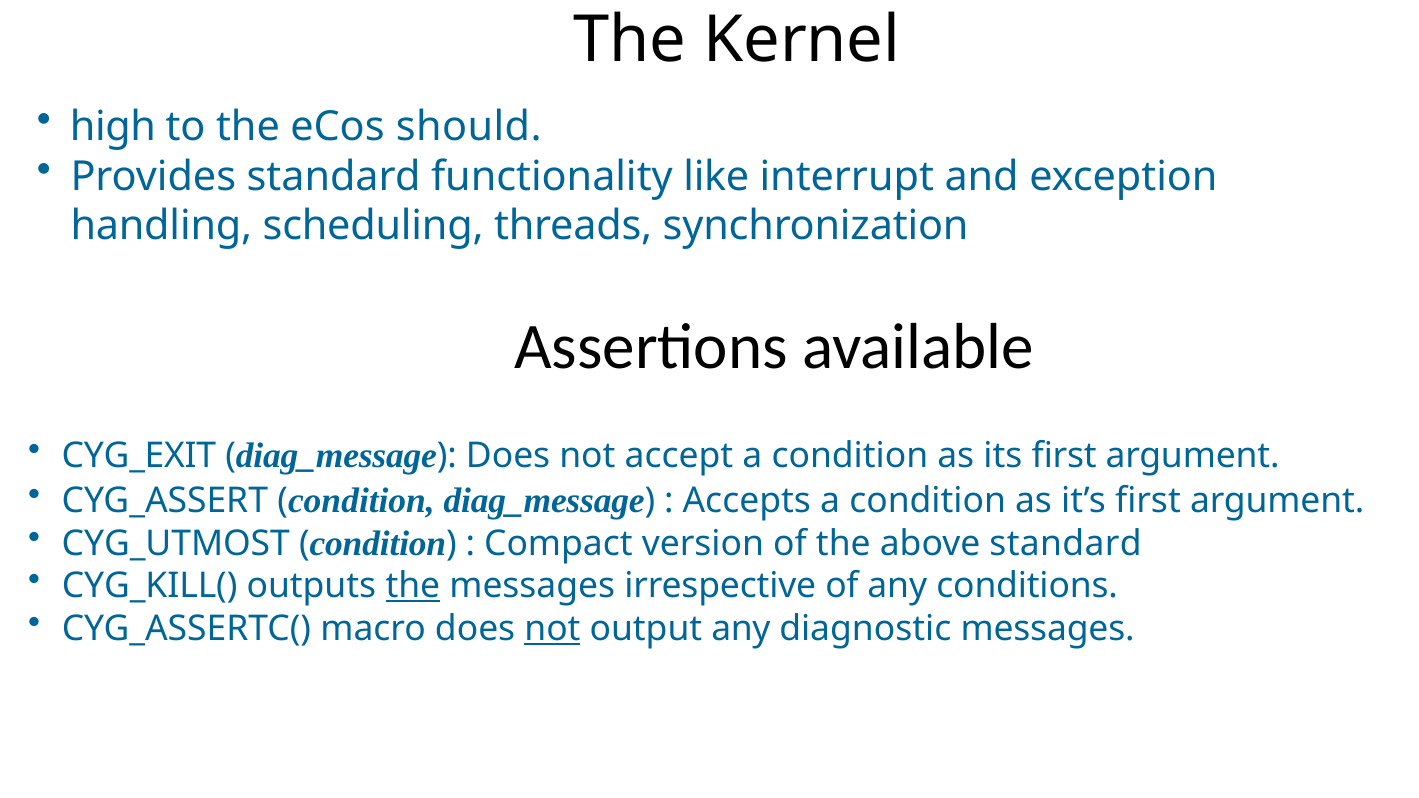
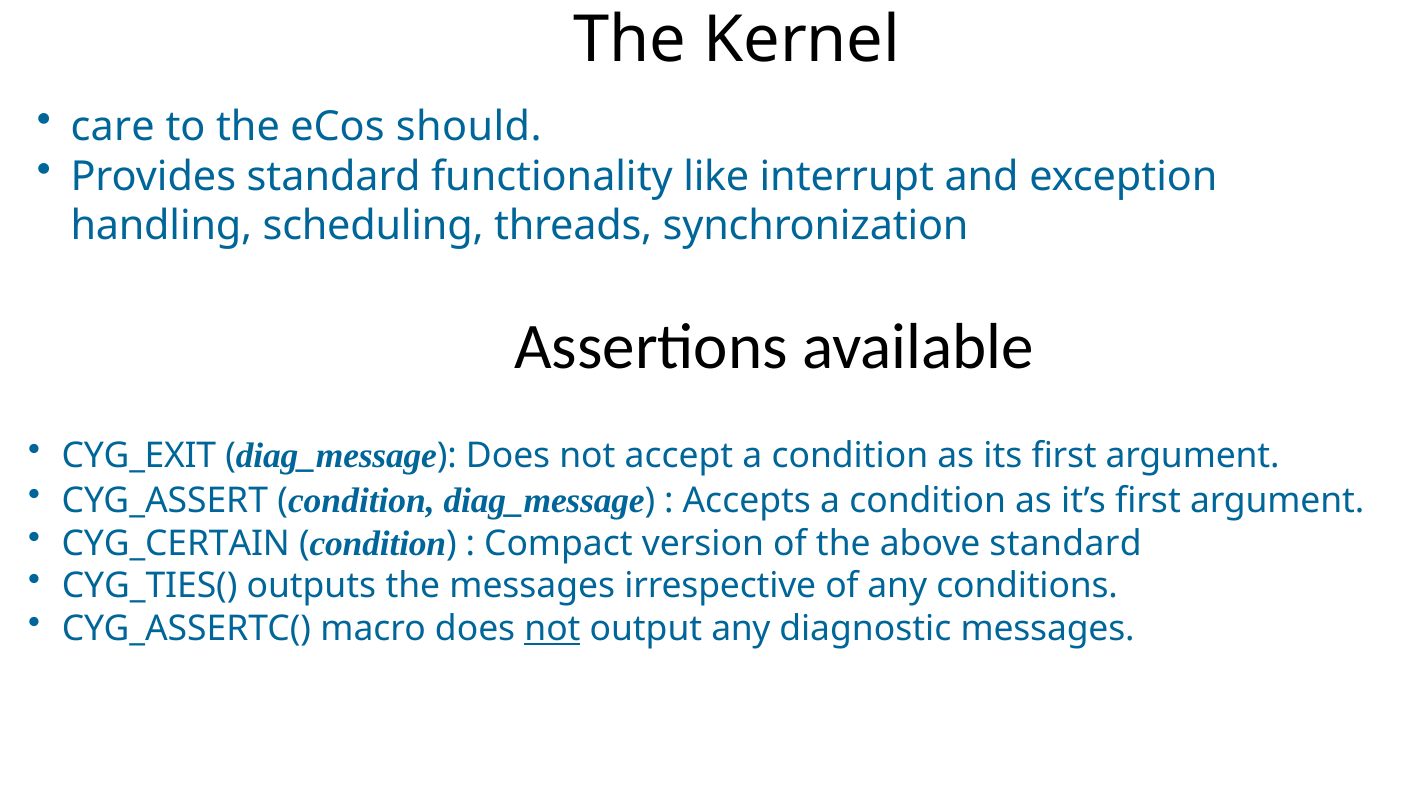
high: high -> care
CYG_UTMOST: CYG_UTMOST -> CYG_CERTAIN
CYG_KILL(: CYG_KILL( -> CYG_TIES(
the at (413, 586) underline: present -> none
